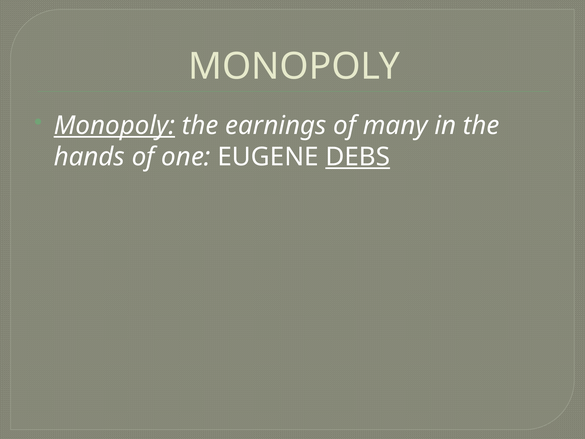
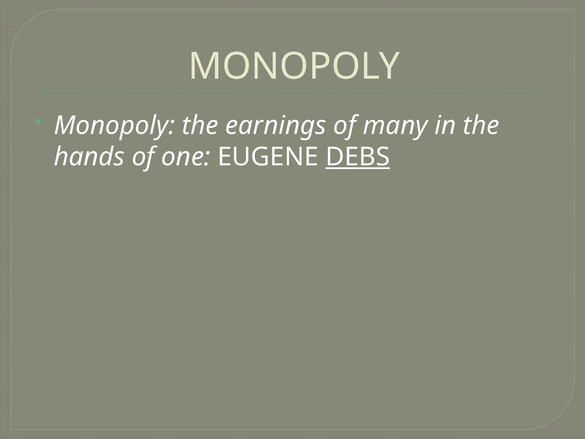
Monopoly at (114, 126) underline: present -> none
